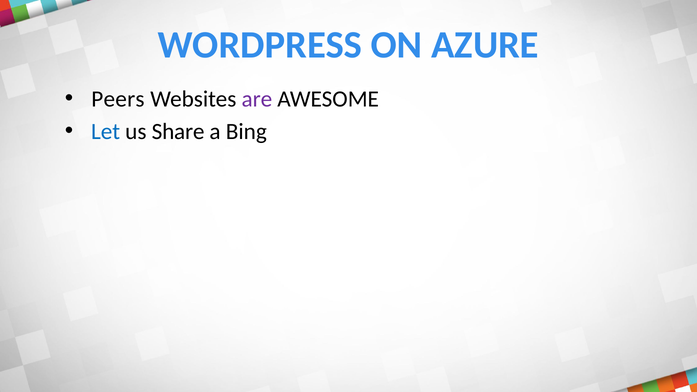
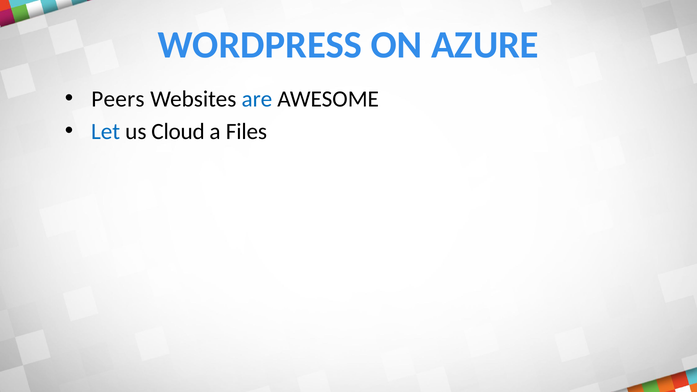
are colour: purple -> blue
Share: Share -> Cloud
Bing: Bing -> Files
